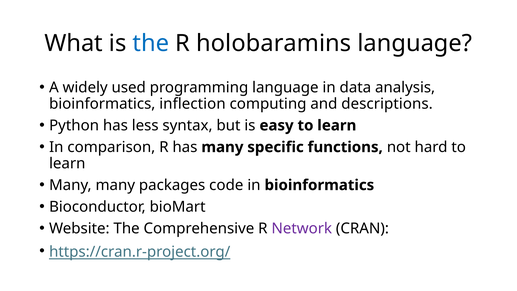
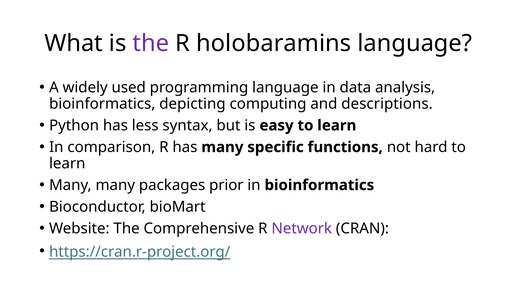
the at (151, 43) colour: blue -> purple
inflection: inflection -> depicting
code: code -> prior
